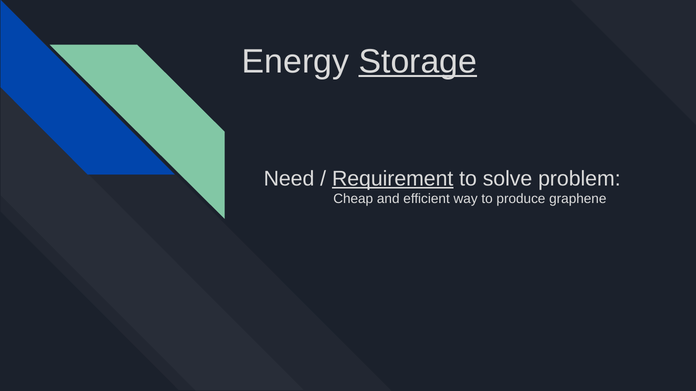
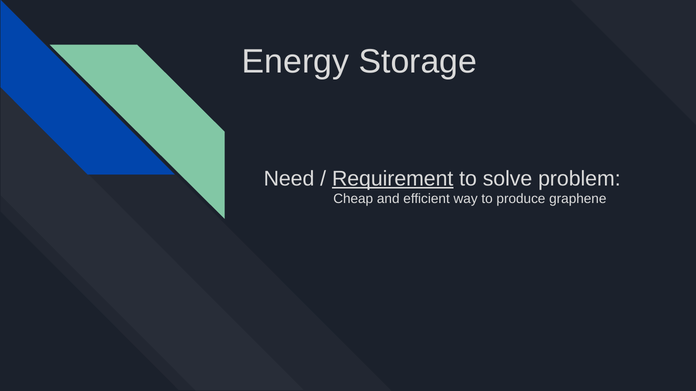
Storage underline: present -> none
